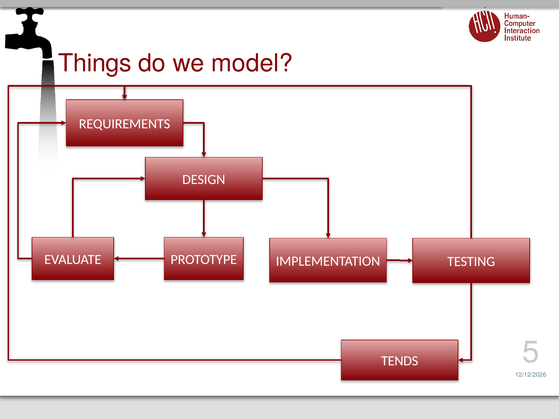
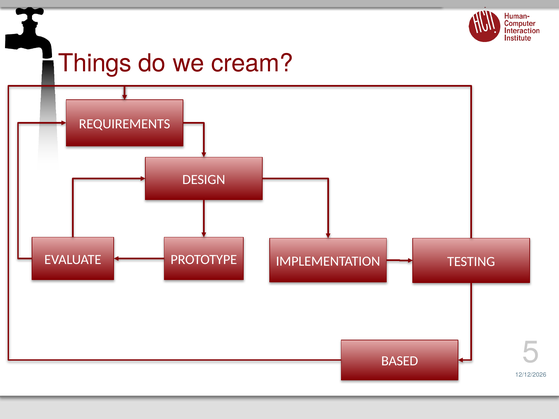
model: model -> cream
TENDS: TENDS -> BASED
